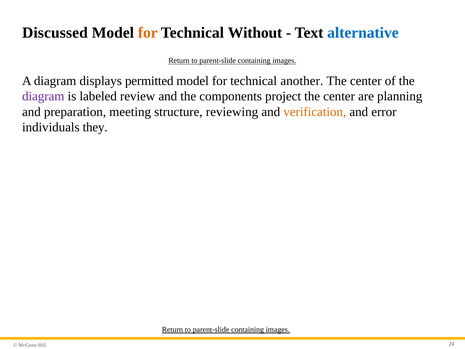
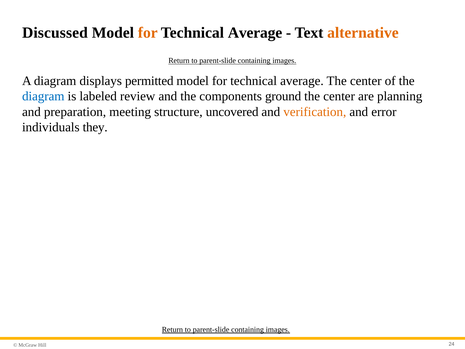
Without at (255, 33): Without -> Average
alternative colour: blue -> orange
another at (302, 81): another -> average
diagram at (43, 96) colour: purple -> blue
project: project -> ground
reviewing: reviewing -> uncovered
